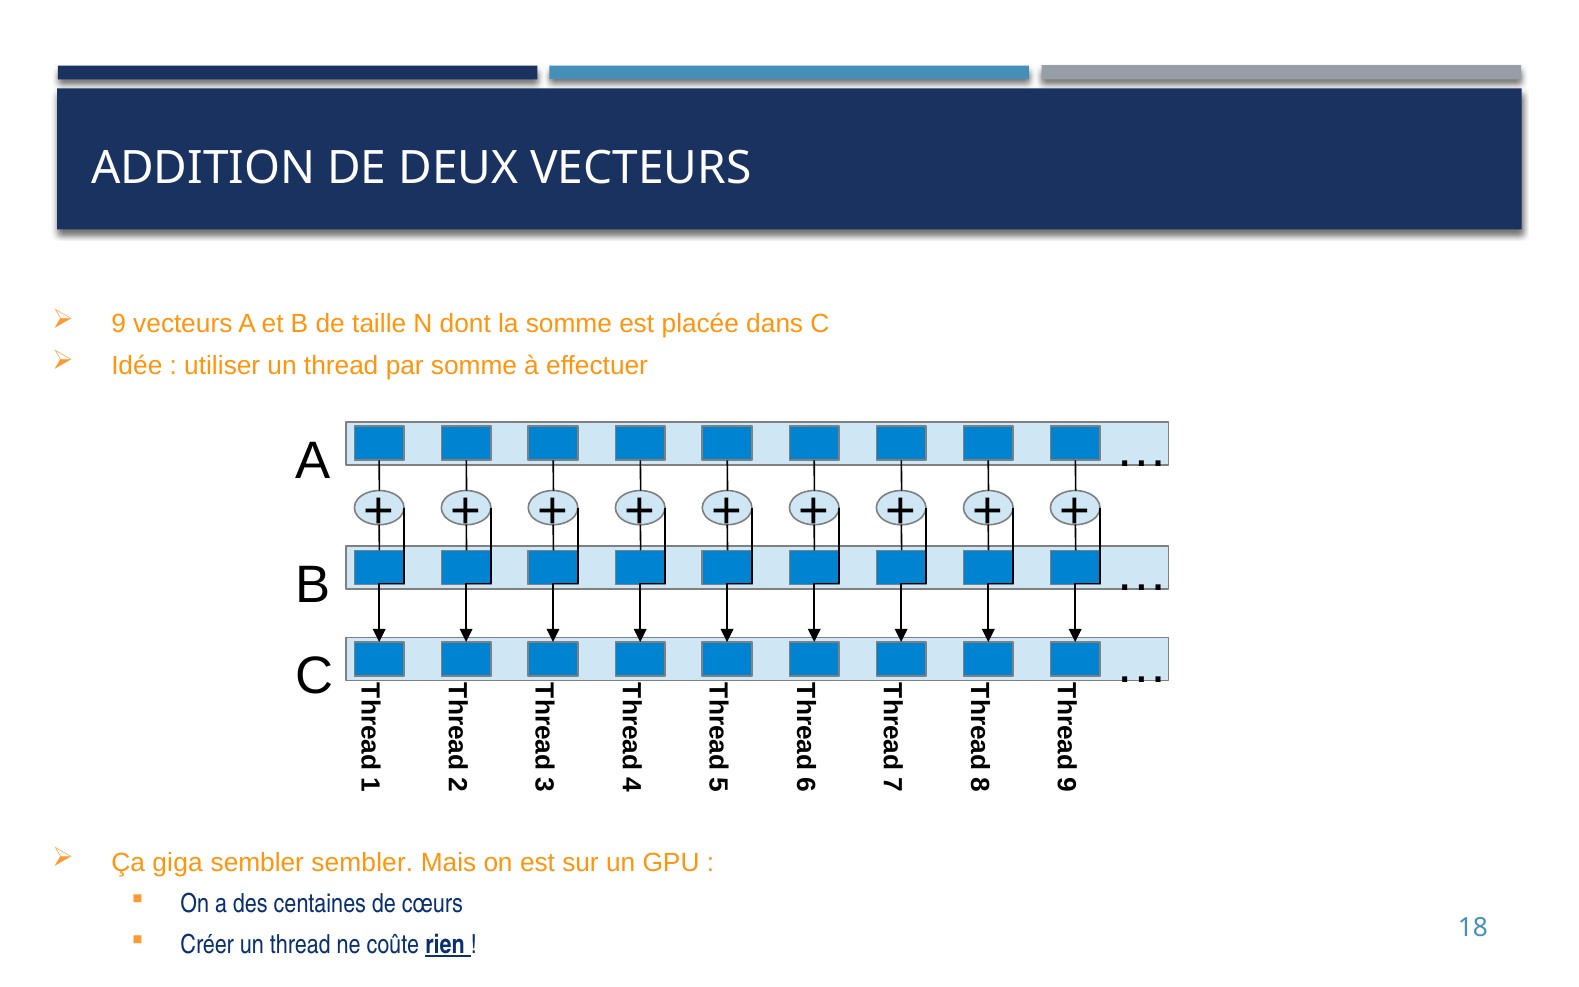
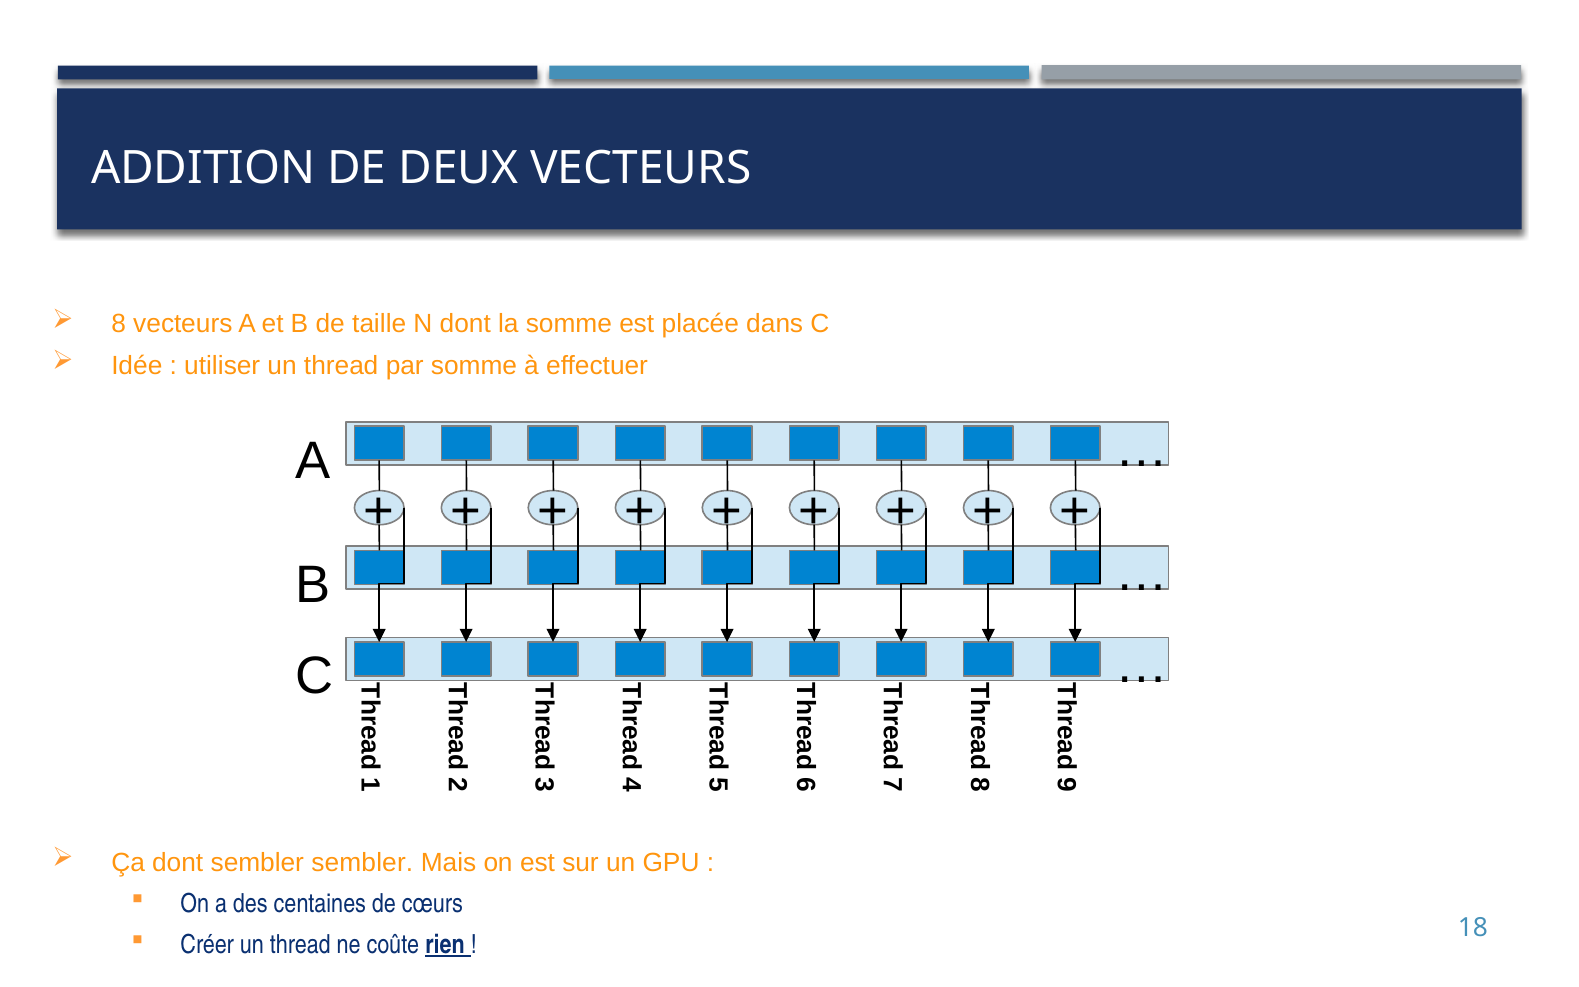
9 at (119, 324): 9 -> 8
Ça giga: giga -> dont
